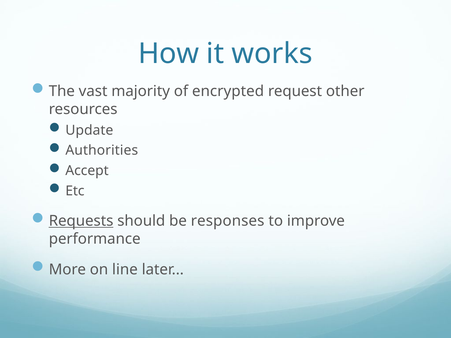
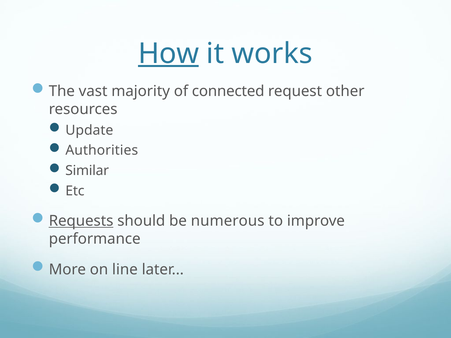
How underline: none -> present
encrypted: encrypted -> connected
Accept: Accept -> Similar
responses: responses -> numerous
